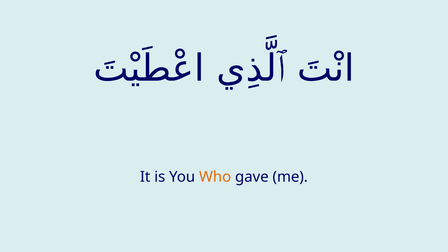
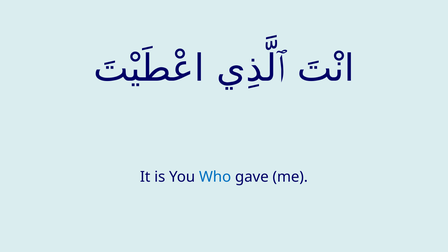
Who colour: orange -> blue
